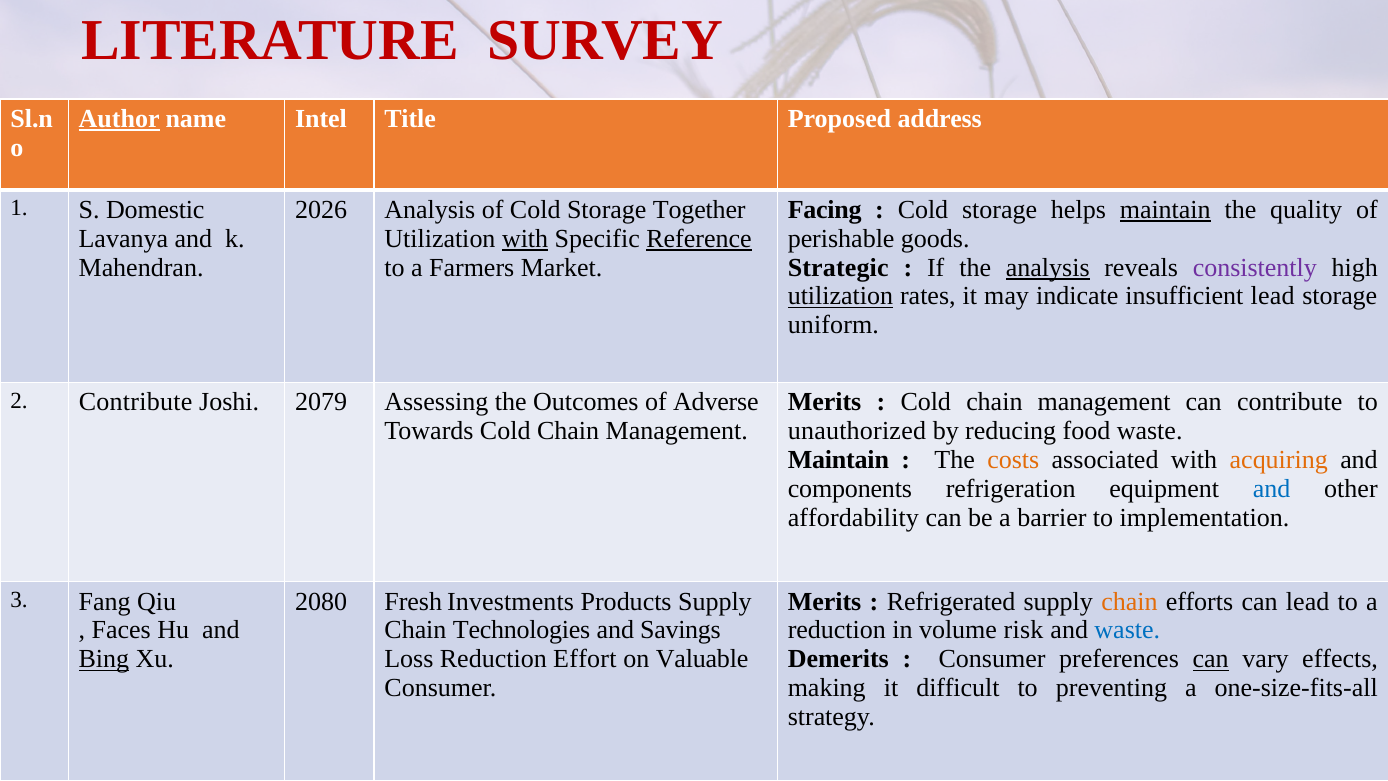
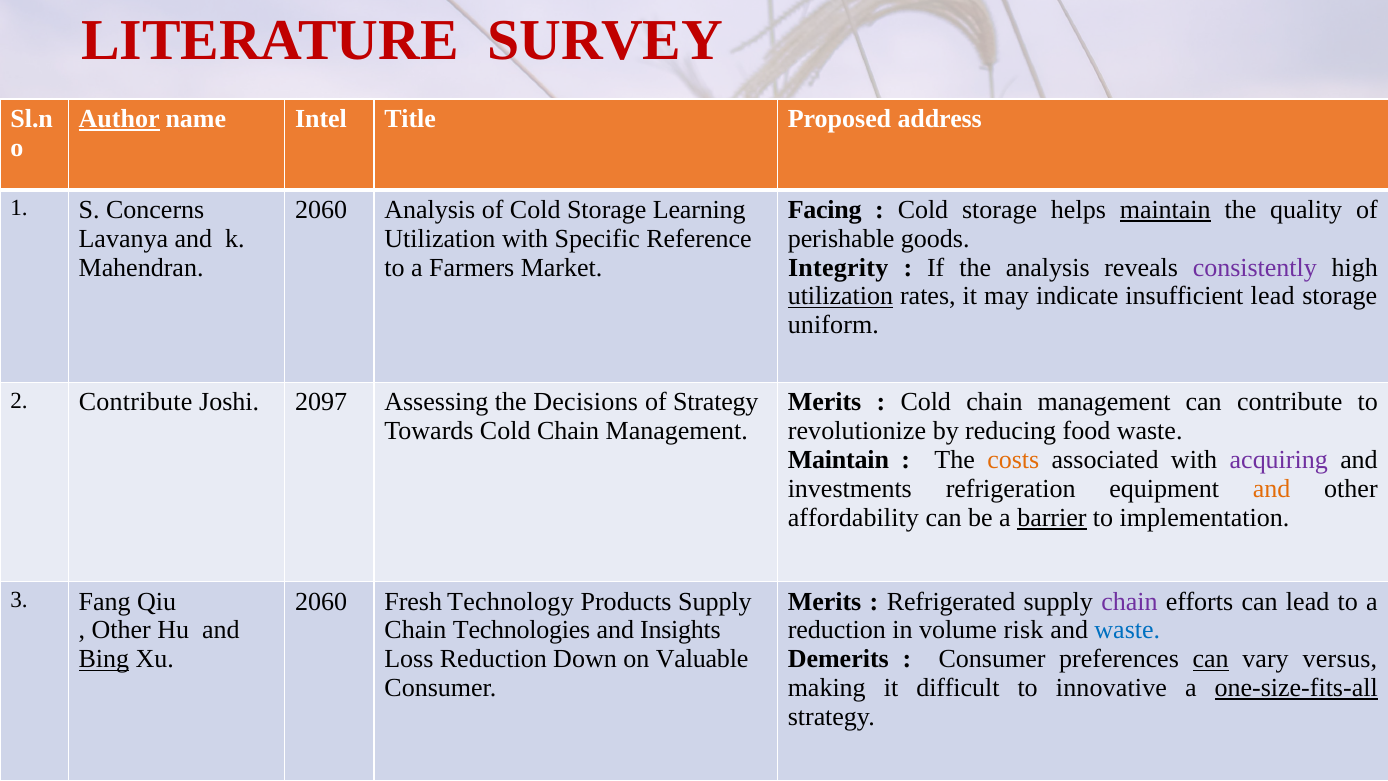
Domestic: Domestic -> Concerns
2026 at (321, 210): 2026 -> 2060
Together: Together -> Learning
with at (525, 239) underline: present -> none
Reference underline: present -> none
Strategic: Strategic -> Integrity
analysis at (1048, 267) underline: present -> none
2079: 2079 -> 2097
Outcomes: Outcomes -> Decisions
of Adverse: Adverse -> Strategy
unauthorized: unauthorized -> revolutionize
acquiring colour: orange -> purple
components: components -> investments
and at (1272, 489) colour: blue -> orange
barrier underline: none -> present
2080 at (321, 601): 2080 -> 2060
Investments: Investments -> Technology
chain at (1129, 601) colour: orange -> purple
Faces at (121, 630): Faces -> Other
Savings: Savings -> Insights
Effort: Effort -> Down
effects: effects -> versus
preventing: preventing -> innovative
one-size-fits-all underline: none -> present
